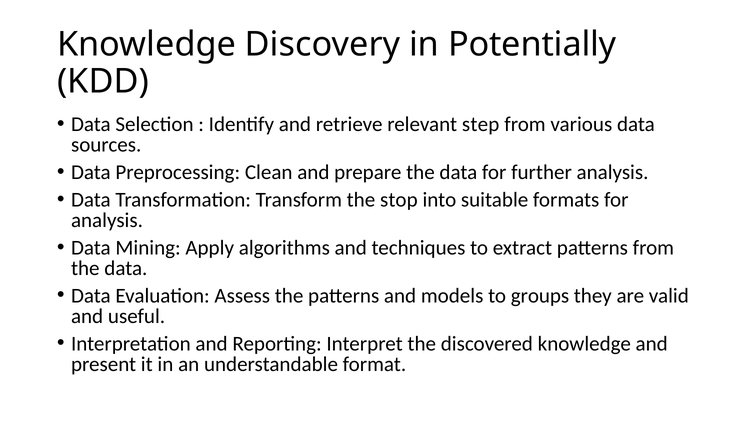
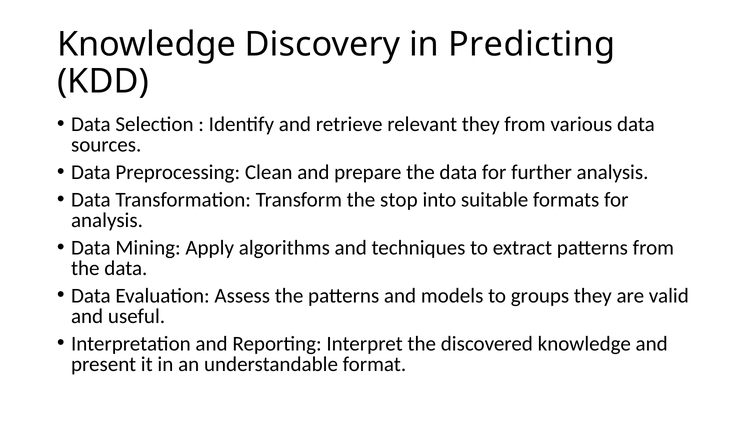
Potentially: Potentially -> Predicting
relevant step: step -> they
